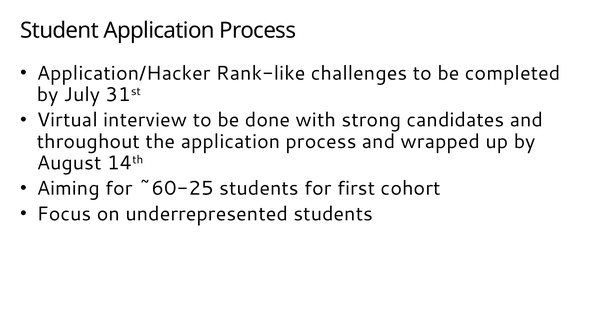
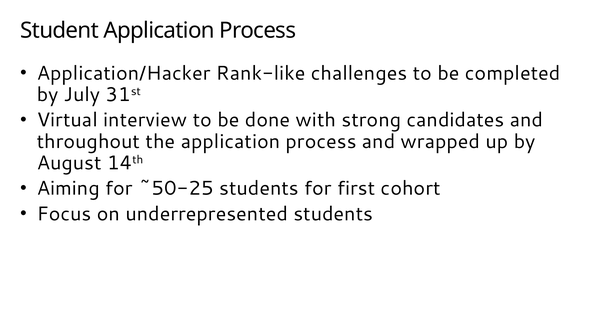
~60-25: ~60-25 -> ~50-25
